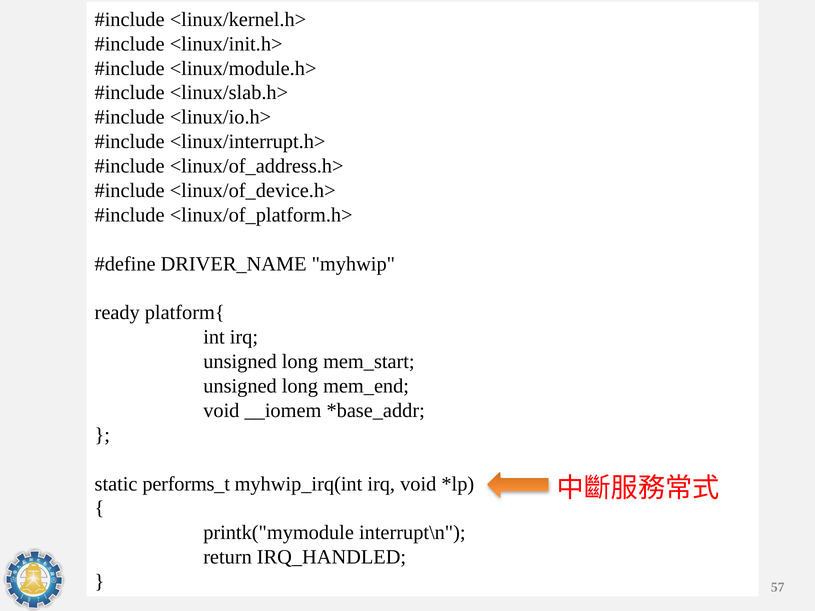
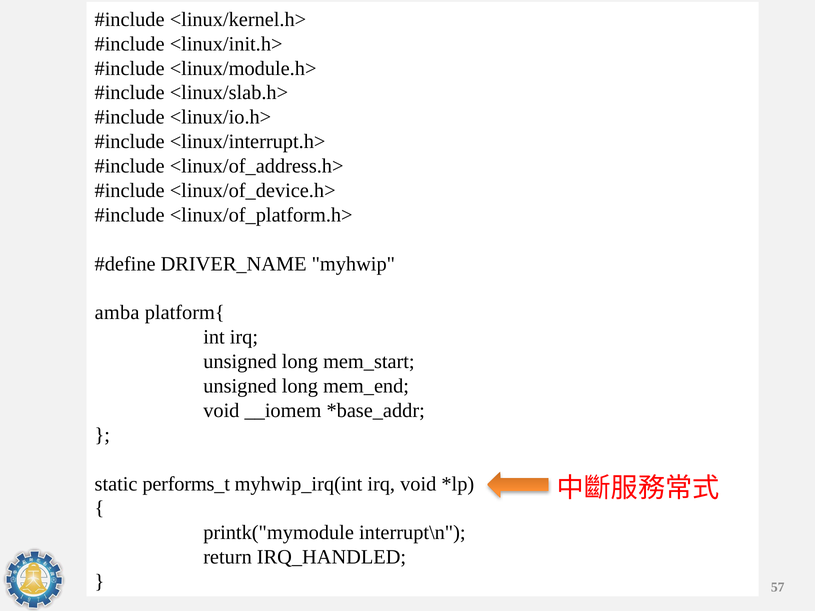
ready: ready -> amba
